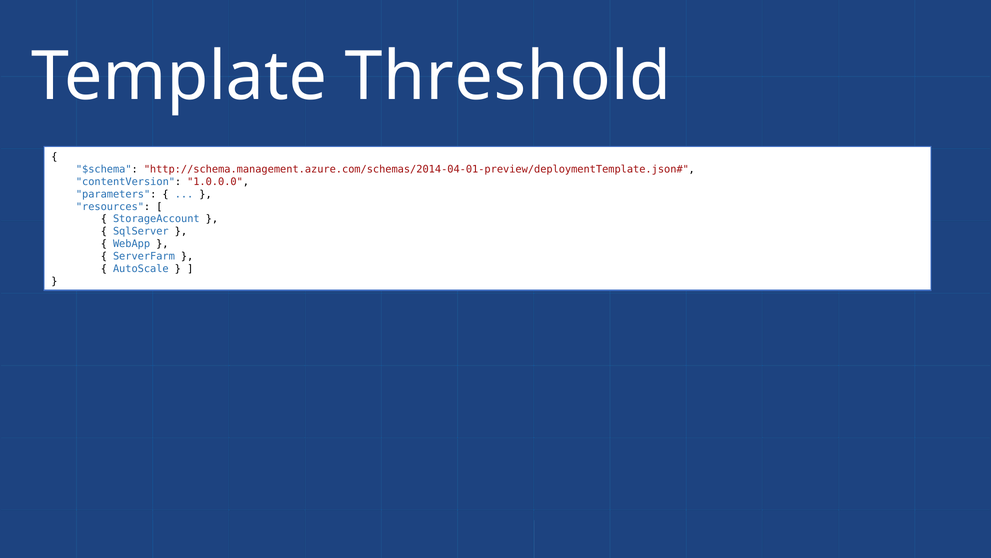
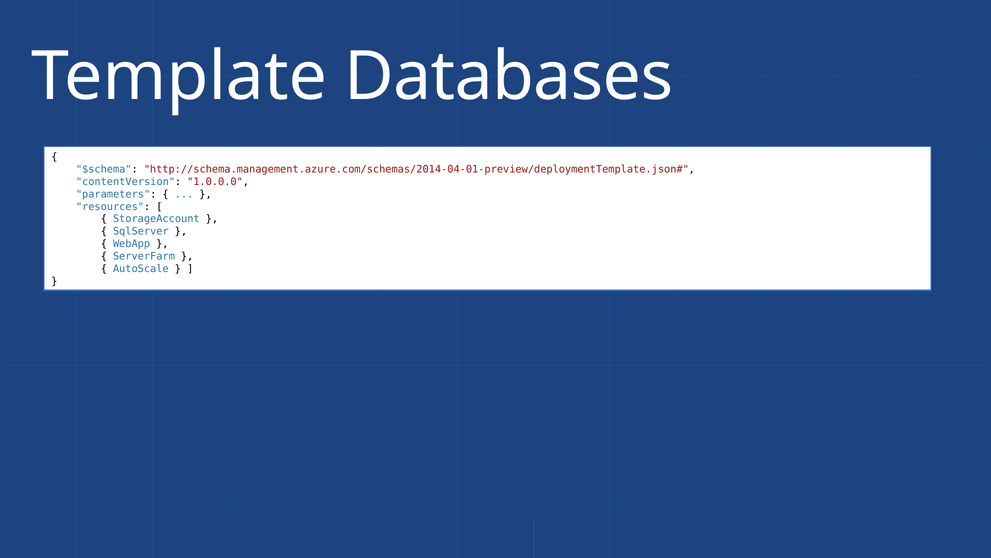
Threshold: Threshold -> Databases
